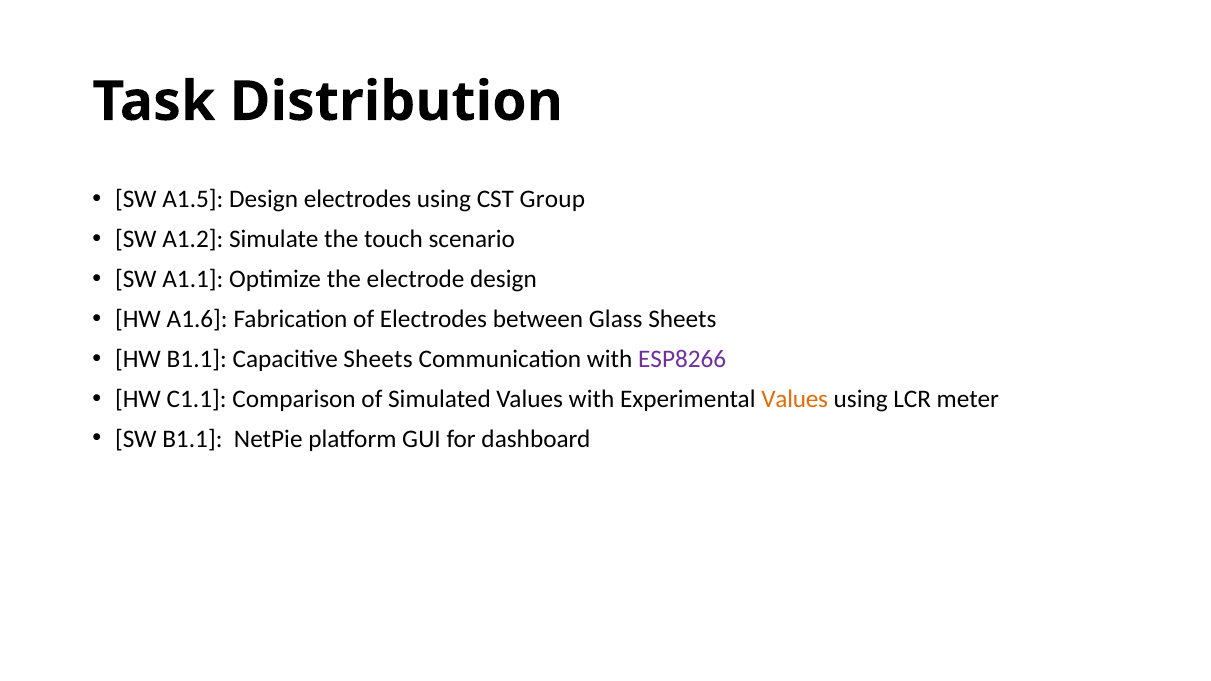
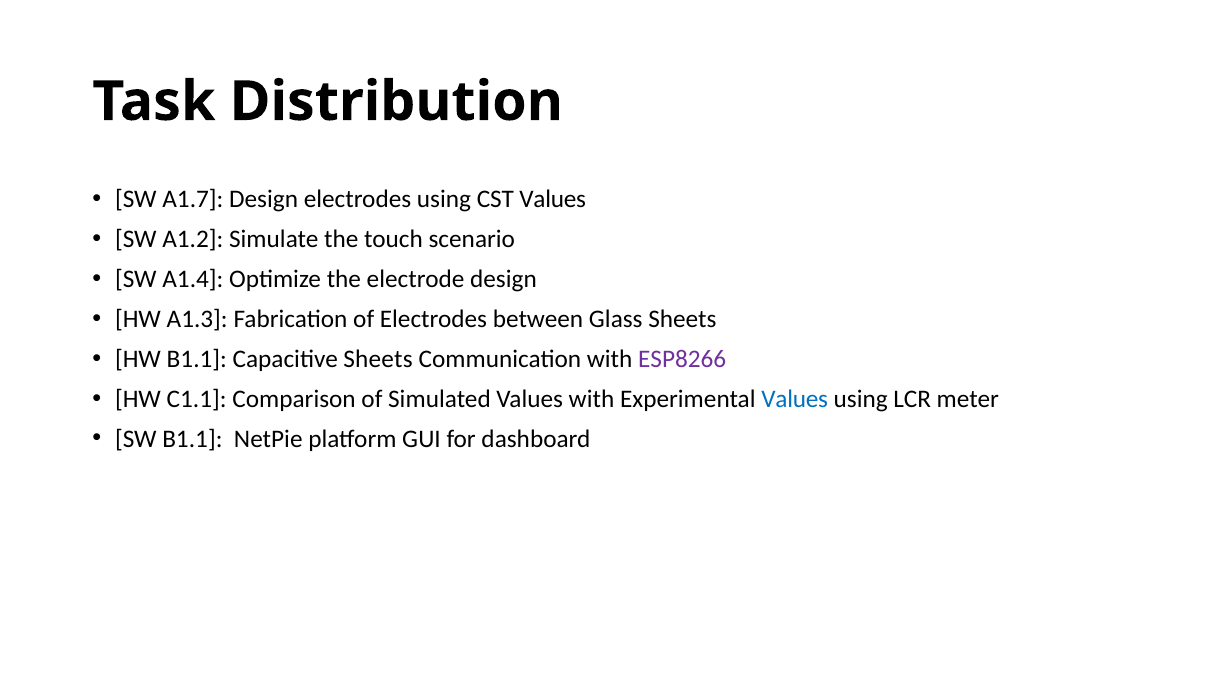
A1.5: A1.5 -> A1.7
CST Group: Group -> Values
A1.1: A1.1 -> A1.4
A1.6: A1.6 -> A1.3
Values at (795, 399) colour: orange -> blue
